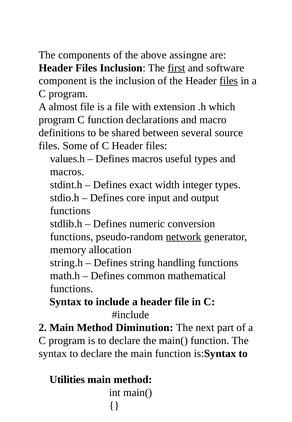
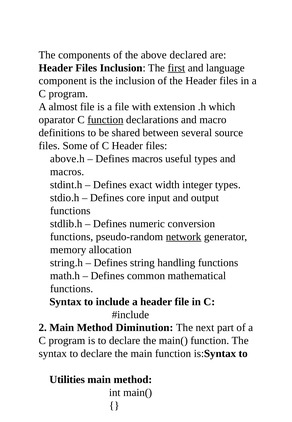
assingne: assingne -> declared
software: software -> language
files at (229, 81) underline: present -> none
program at (57, 120): program -> oparator
function at (105, 120) underline: none -> present
values.h: values.h -> above.h
